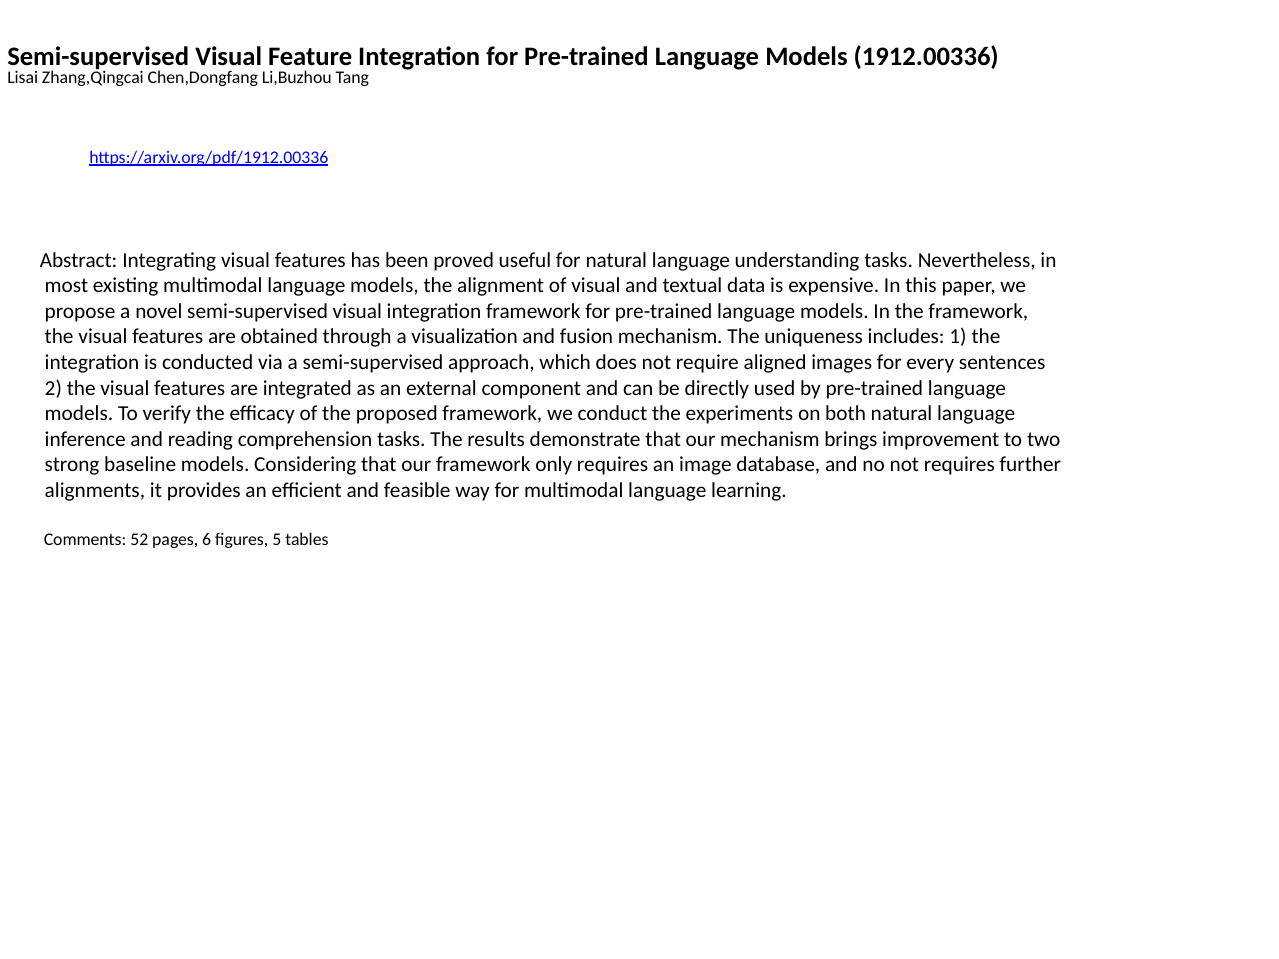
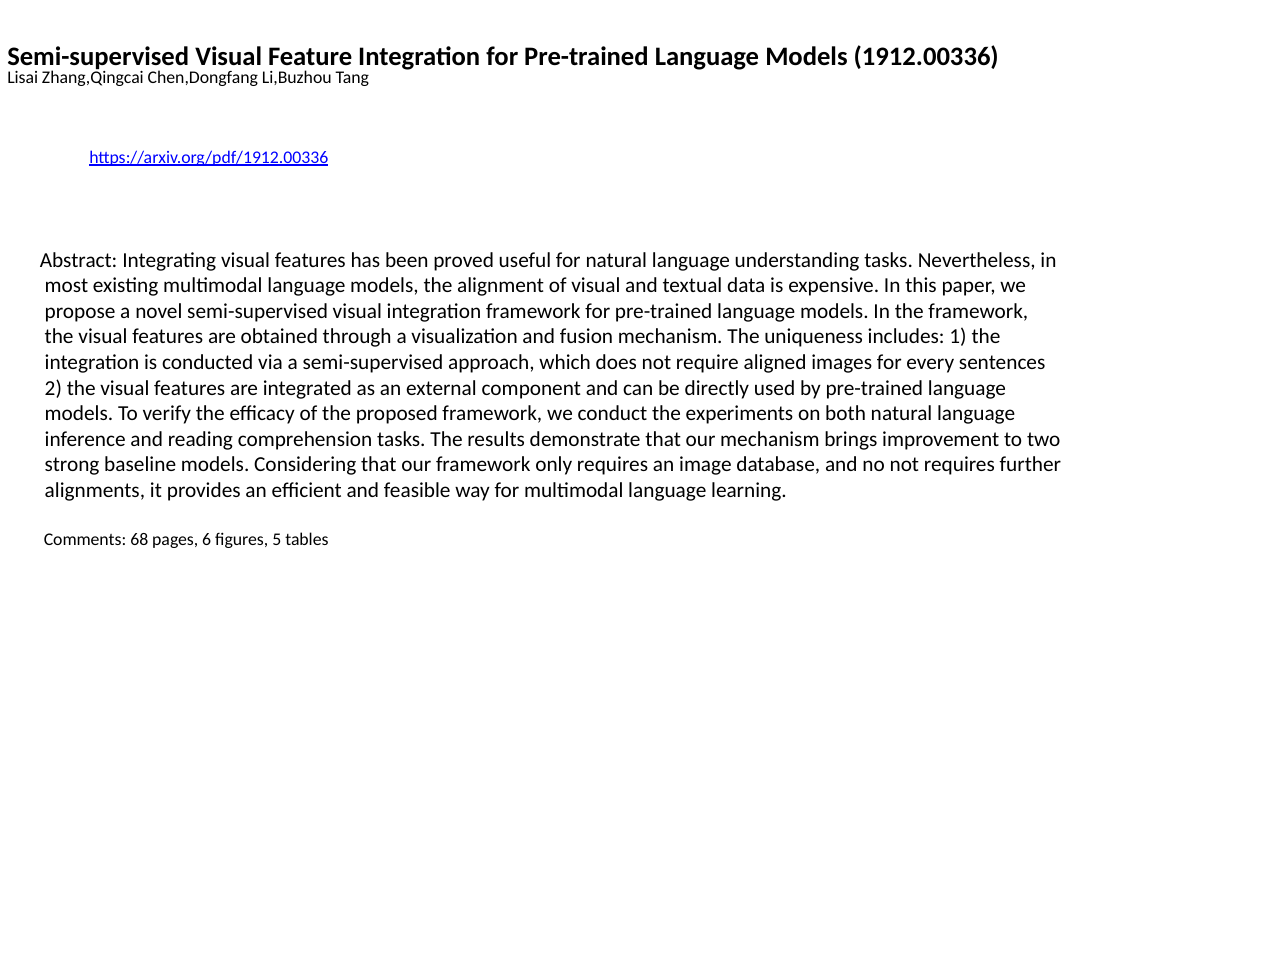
52: 52 -> 68
